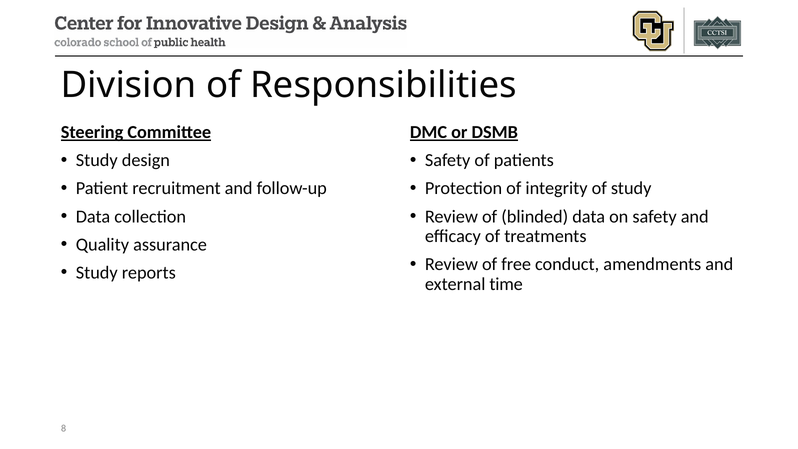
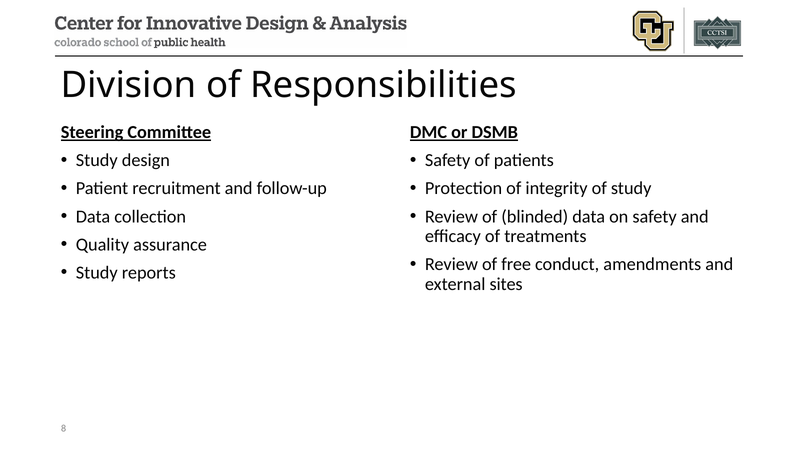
time: time -> sites
